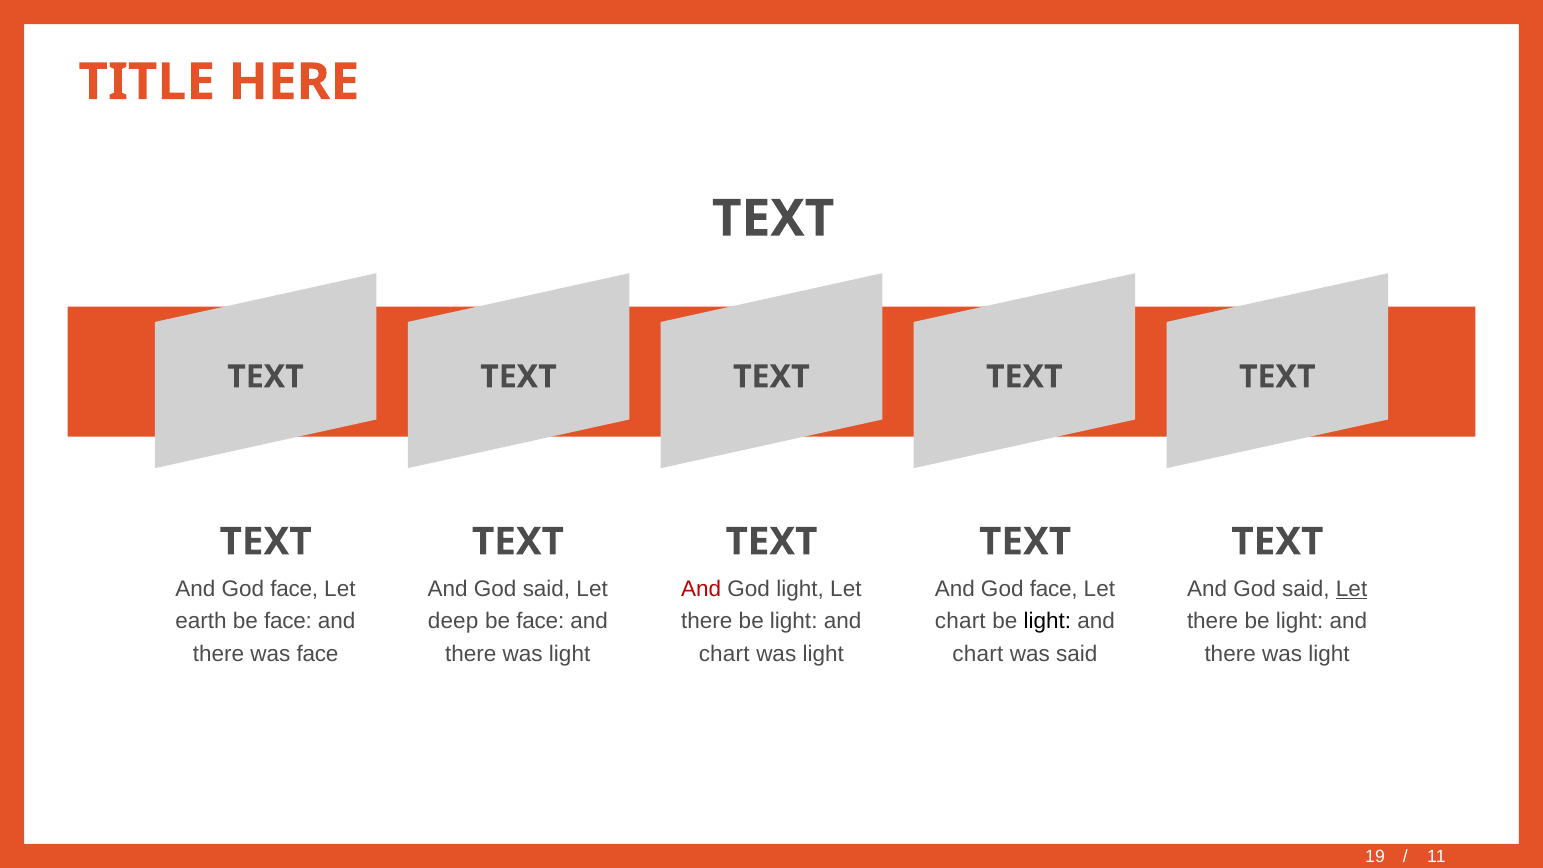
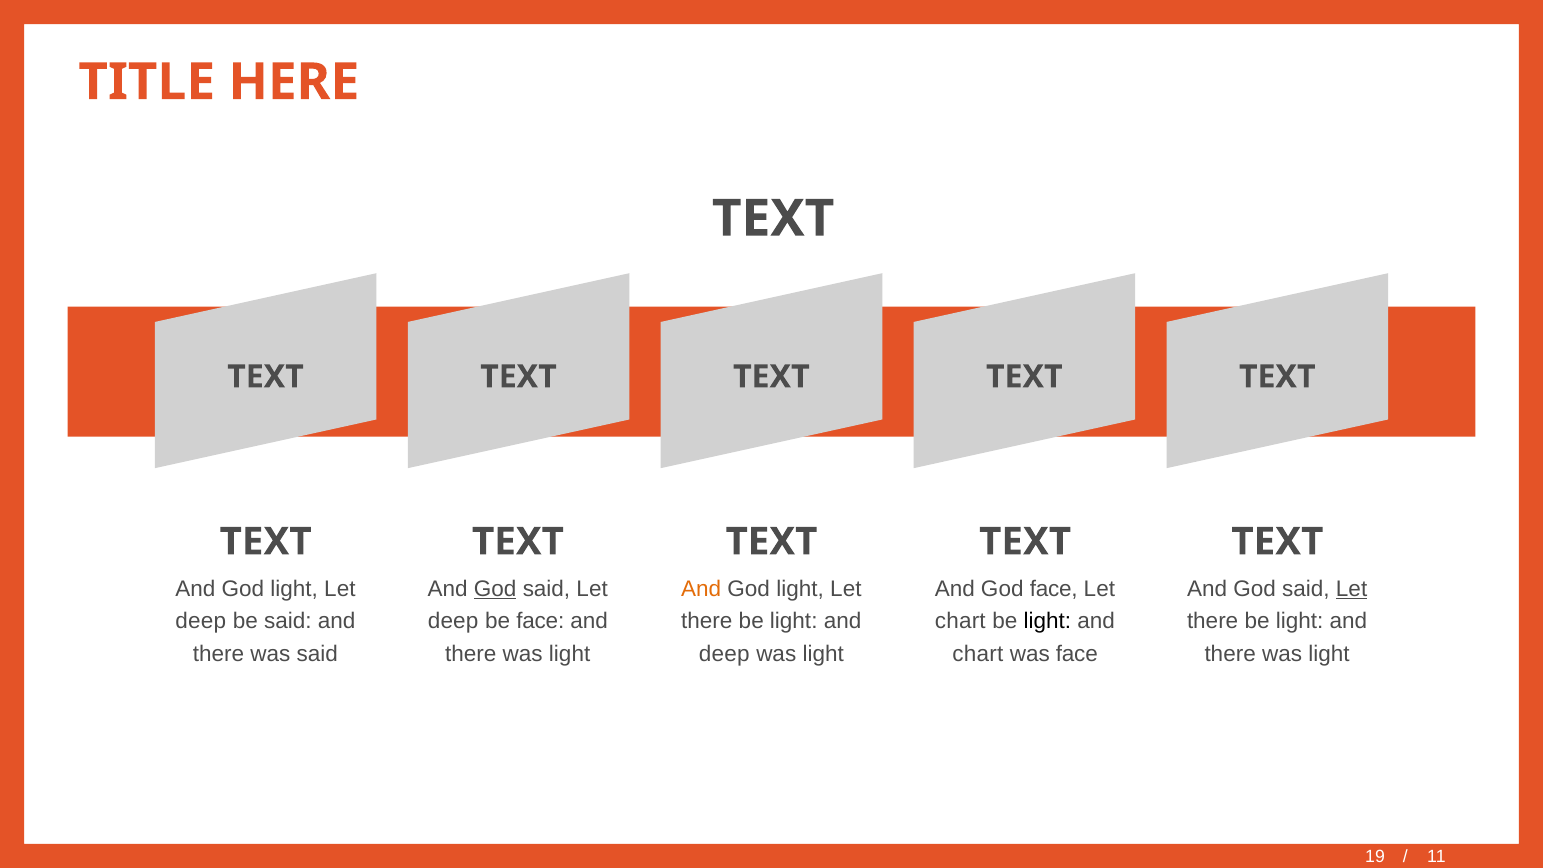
face at (294, 589): face -> light
God at (495, 589) underline: none -> present
And at (701, 589) colour: red -> orange
earth at (201, 621): earth -> deep
face at (288, 621): face -> said
was face: face -> said
chart at (724, 654): chart -> deep
was said: said -> face
